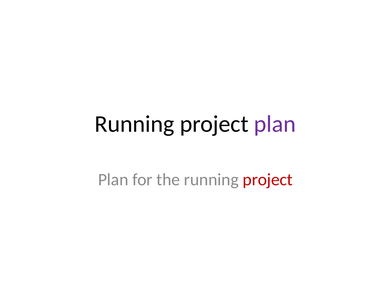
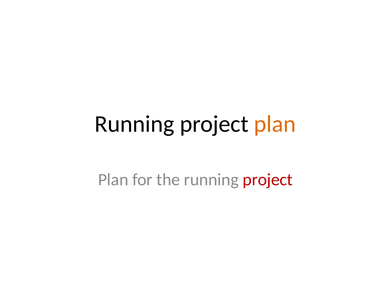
plan at (275, 124) colour: purple -> orange
